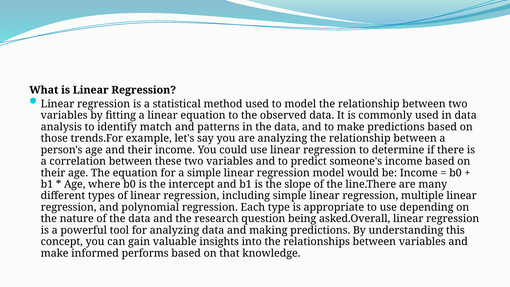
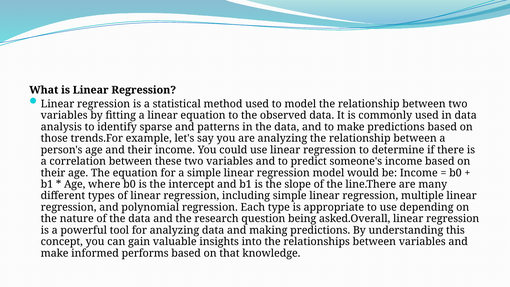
match: match -> sparse
